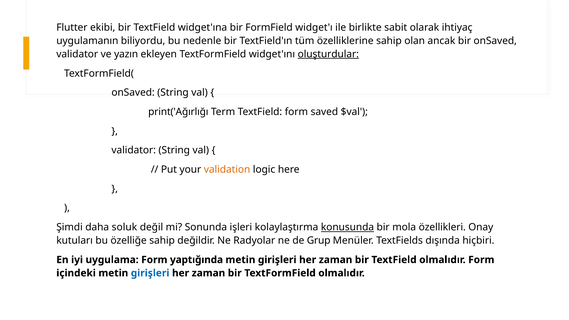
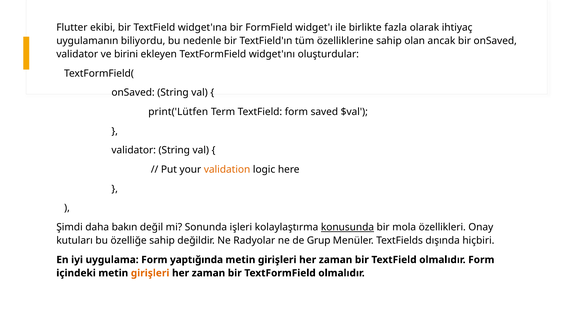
sabit: sabit -> fazla
yazın: yazın -> birini
oluşturdular underline: present -> none
print('Ağırlığı: print('Ağırlığı -> print('Lütfen
soluk: soluk -> bakın
girişleri at (150, 273) colour: blue -> orange
